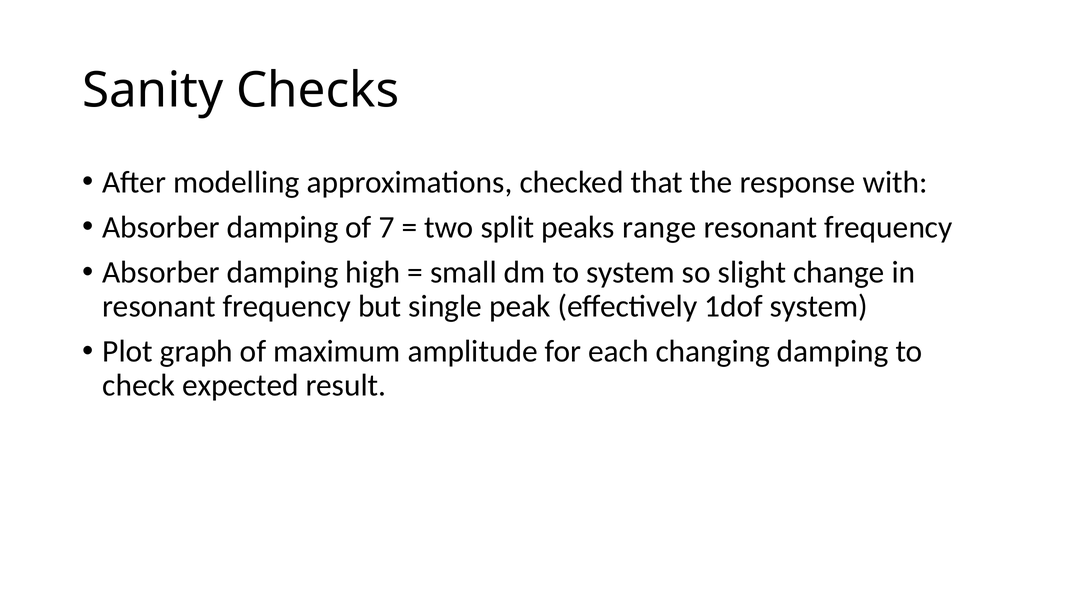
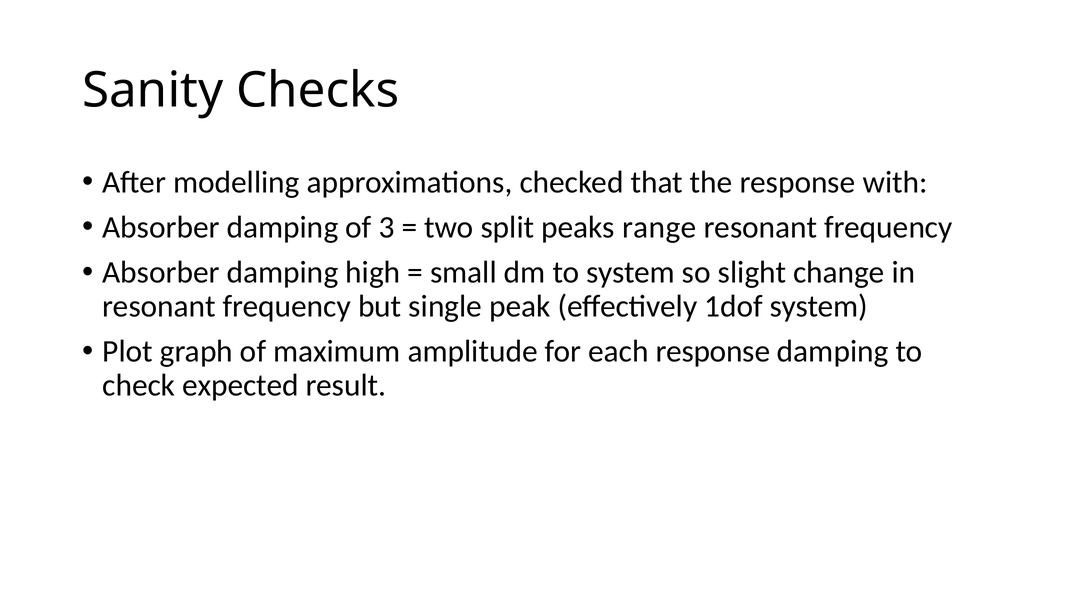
7: 7 -> 3
each changing: changing -> response
